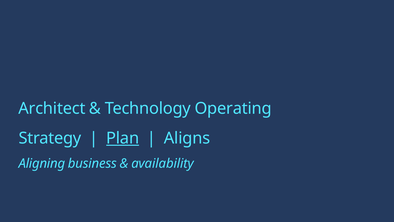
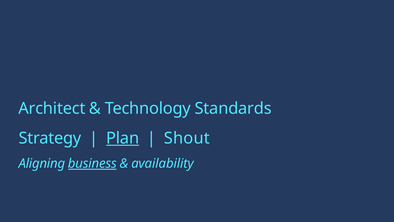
Operating: Operating -> Standards
Aligns: Aligns -> Shout
business underline: none -> present
